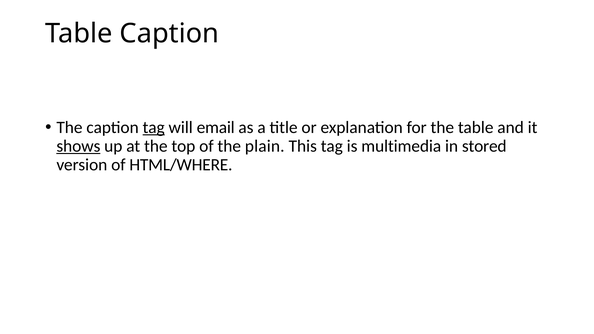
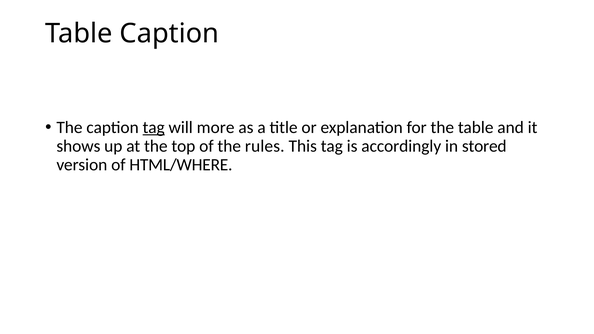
email: email -> more
shows underline: present -> none
plain: plain -> rules
multimedia: multimedia -> accordingly
